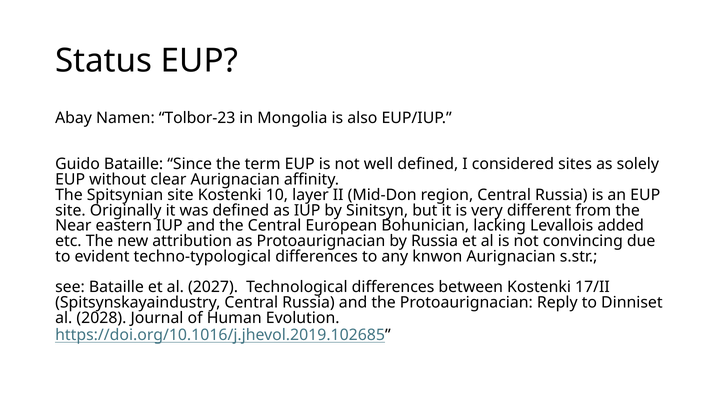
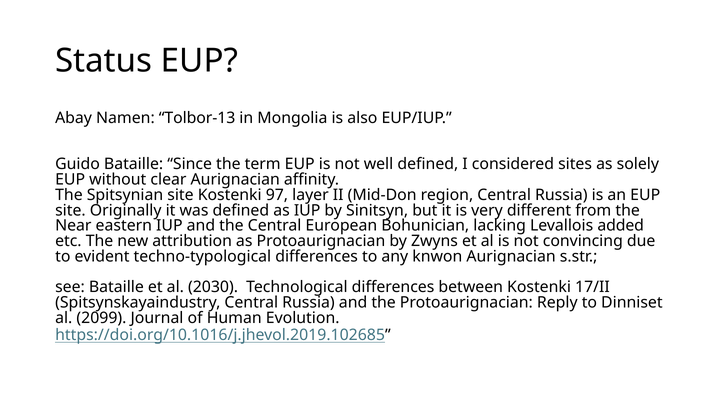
Tolbor-23: Tolbor-23 -> Tolbor-13
10: 10 -> 97
by Russia: Russia -> Zwyns
2027: 2027 -> 2030
2028: 2028 -> 2099
